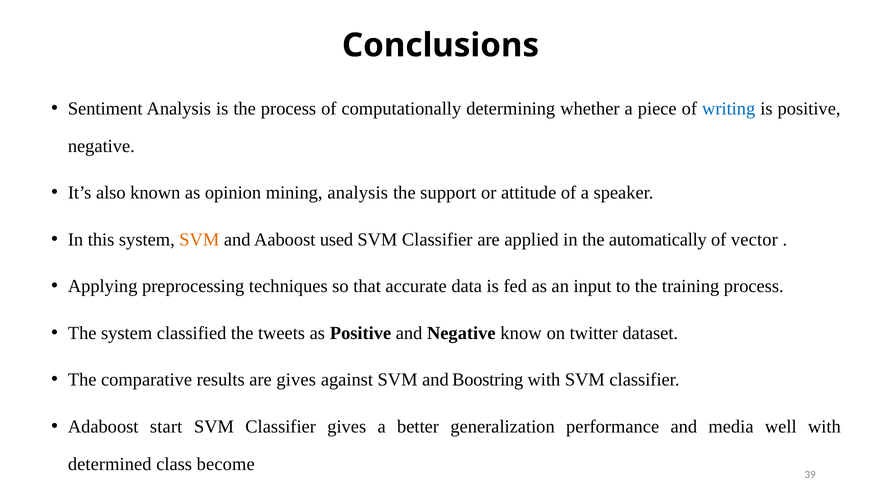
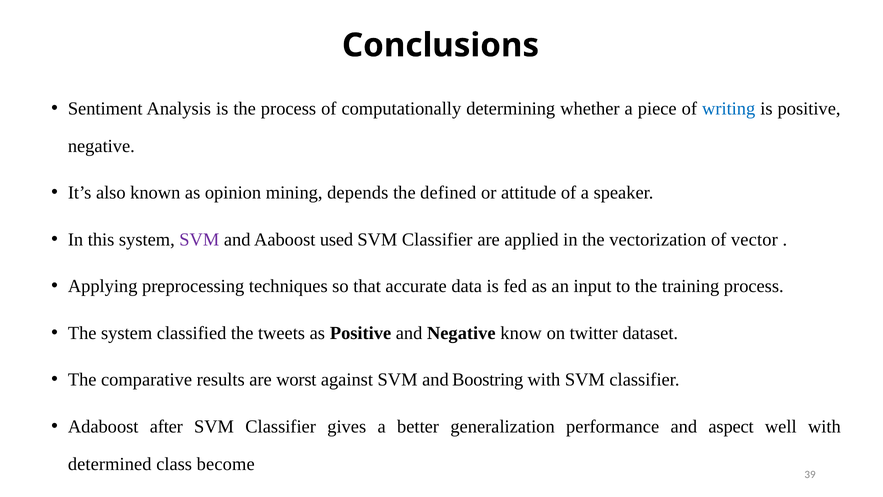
mining analysis: analysis -> depends
support: support -> defined
SVM at (199, 239) colour: orange -> purple
automatically: automatically -> vectorization
are gives: gives -> worst
start: start -> after
media: media -> aspect
